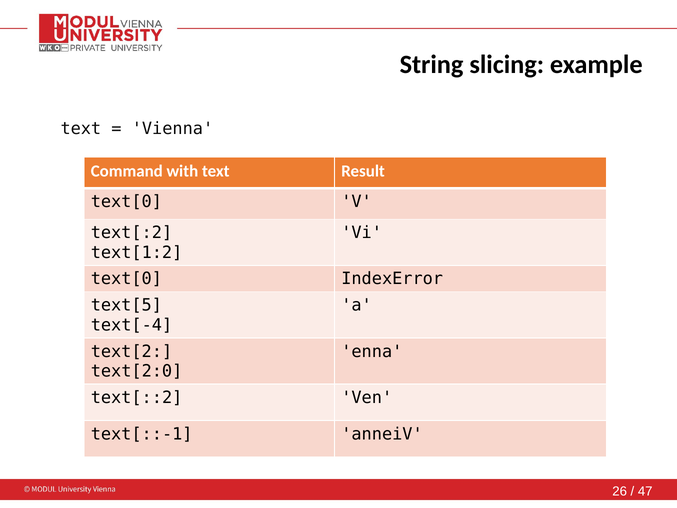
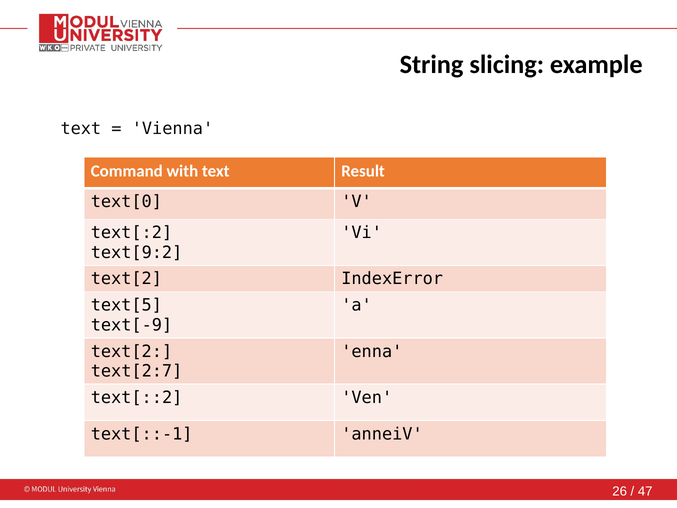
text[1:2: text[1:2 -> text[9:2
text[0 at (126, 279): text[0 -> text[2
text[-4: text[-4 -> text[-9
text[2:0: text[2:0 -> text[2:7
